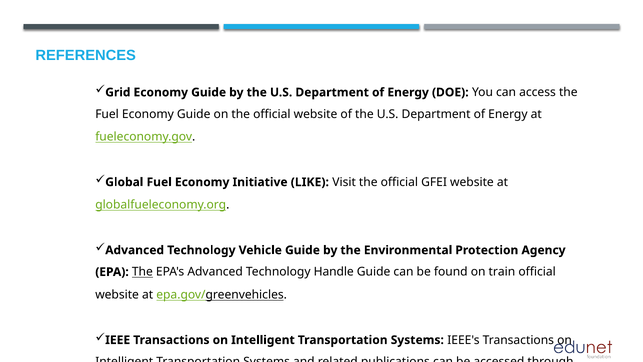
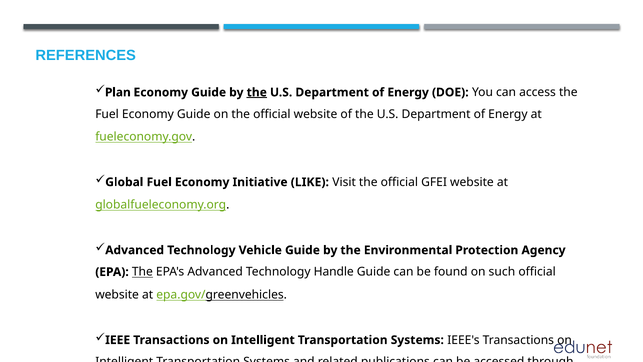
Grid: Grid -> Plan
the at (257, 92) underline: none -> present
train: train -> such
